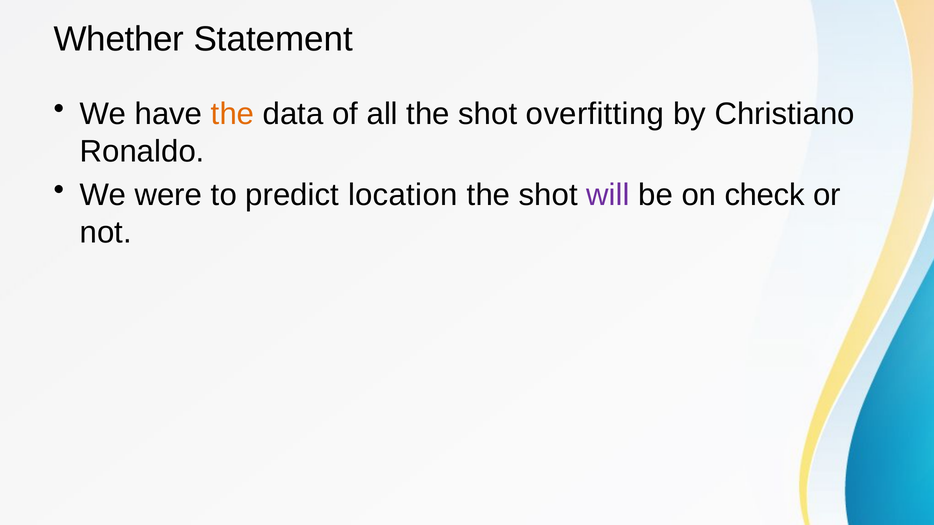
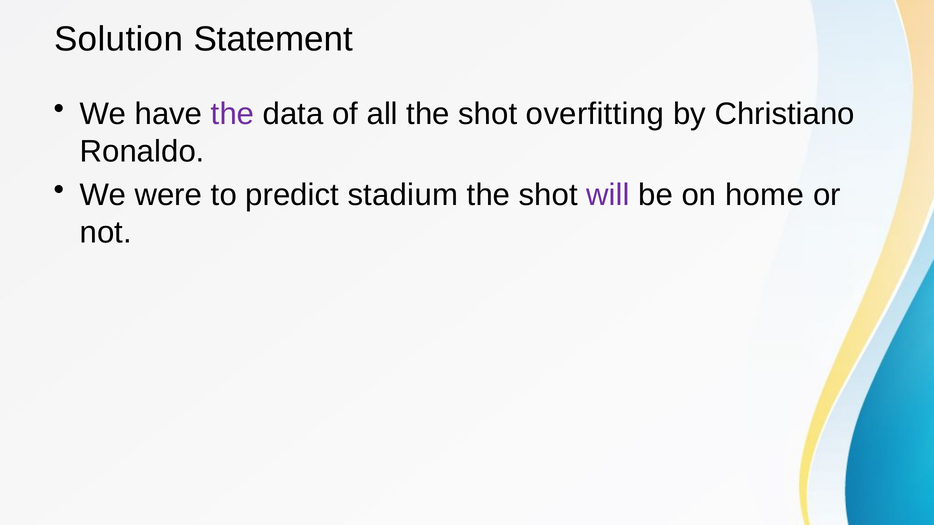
Whether: Whether -> Solution
the at (233, 114) colour: orange -> purple
location: location -> stadium
check: check -> home
